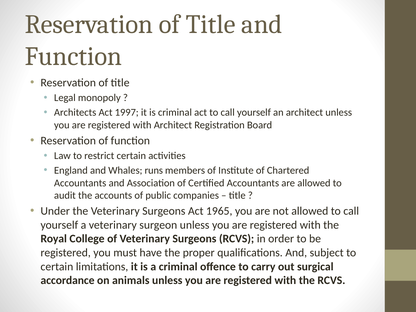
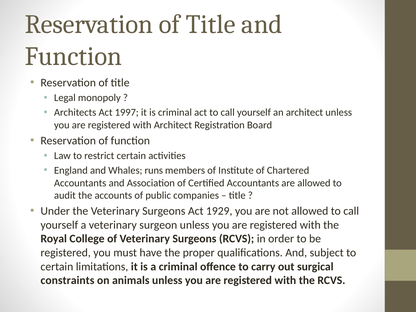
1965: 1965 -> 1929
accordance: accordance -> constraints
